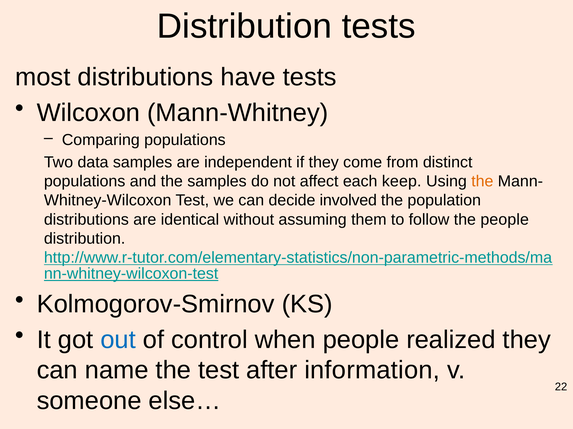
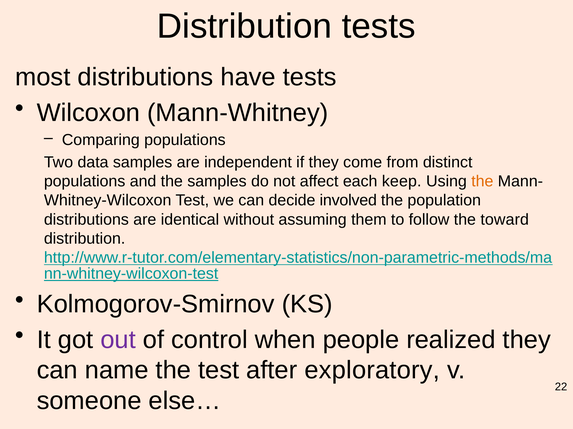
the people: people -> toward
out colour: blue -> purple
information: information -> exploratory
